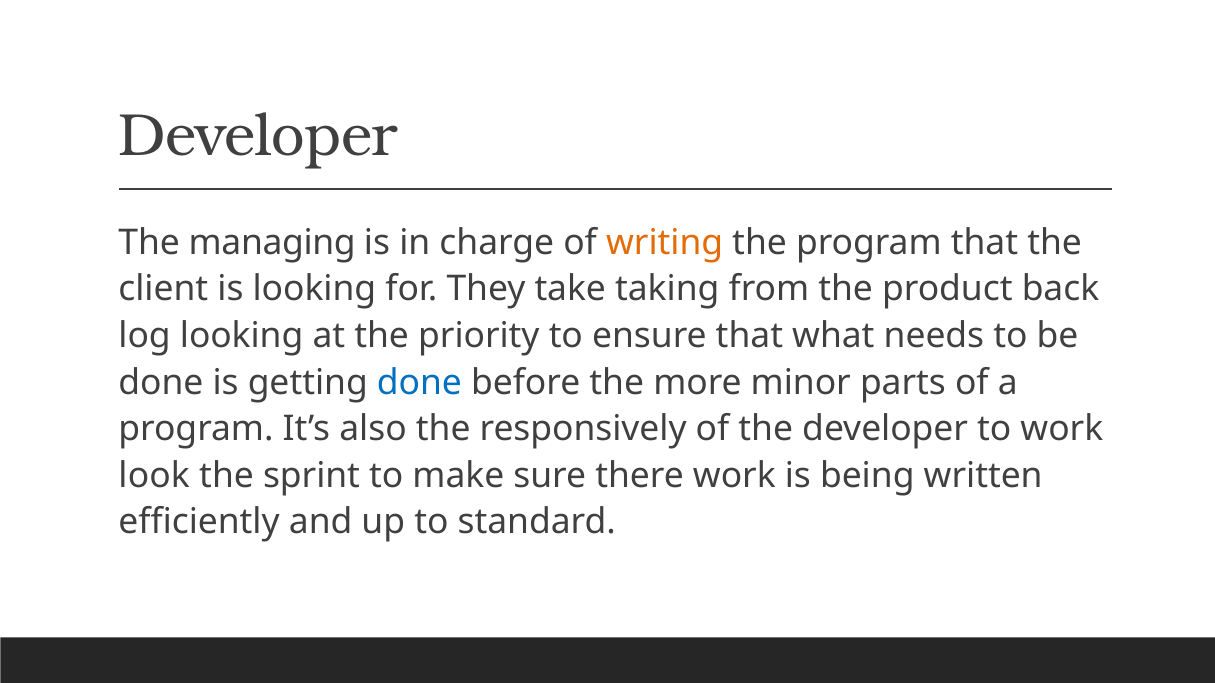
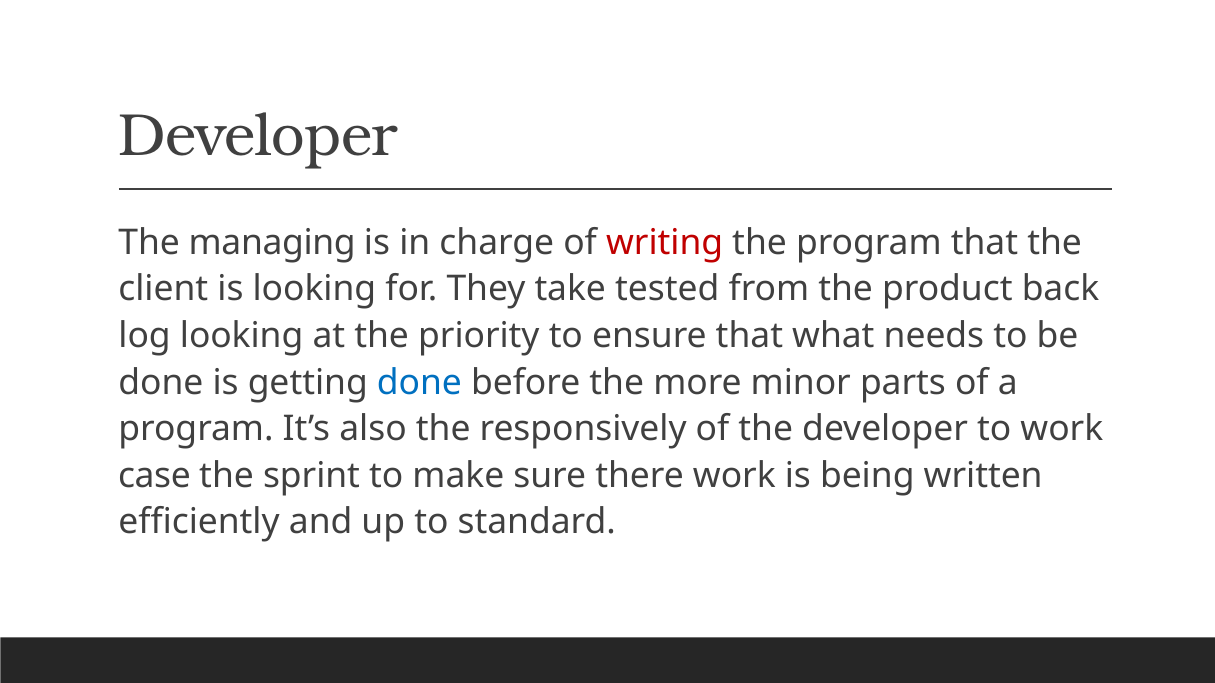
writing colour: orange -> red
taking: taking -> tested
look: look -> case
